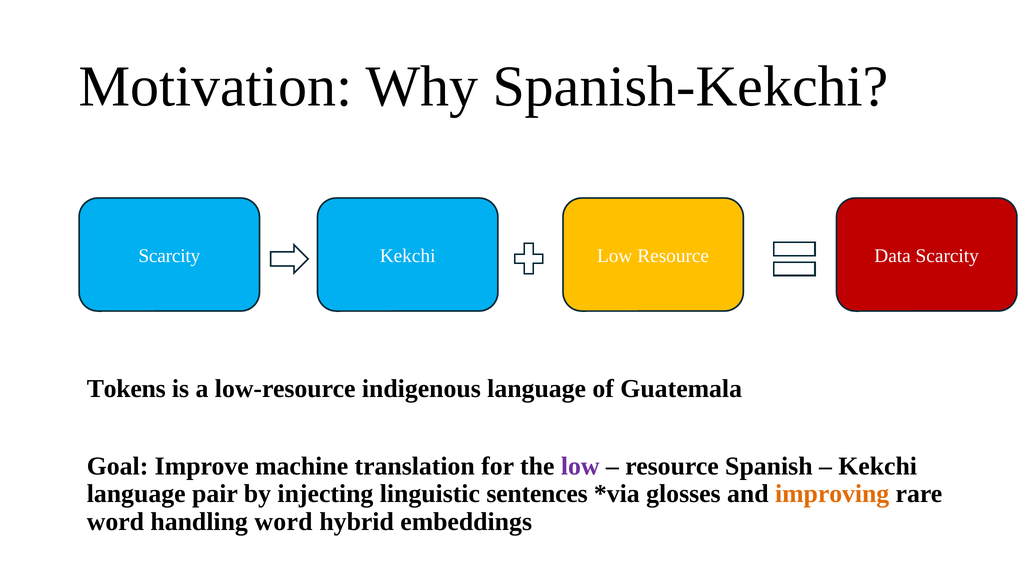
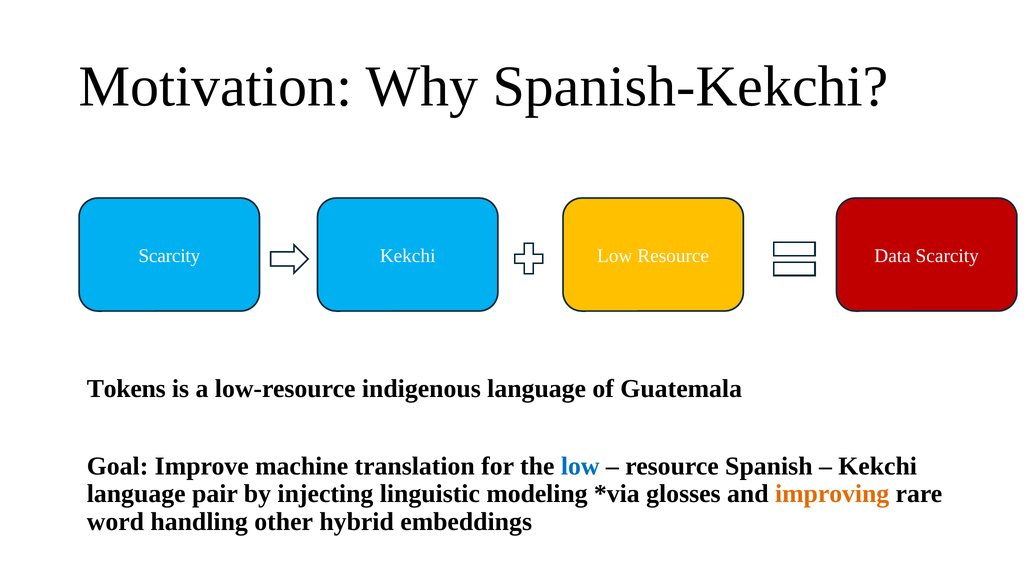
low at (580, 466) colour: purple -> blue
sentences: sentences -> modeling
handling word: word -> other
